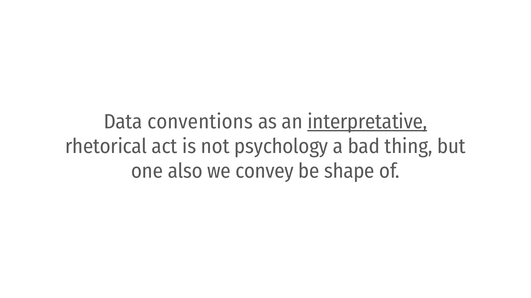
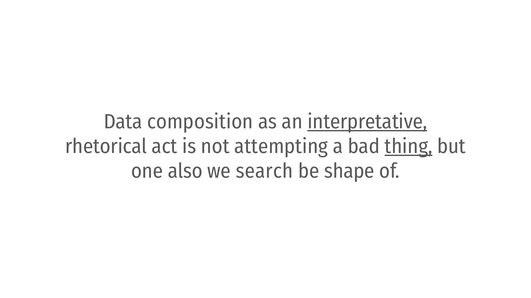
conventions: conventions -> composition
psychology: psychology -> attempting
thing underline: none -> present
convey: convey -> search
